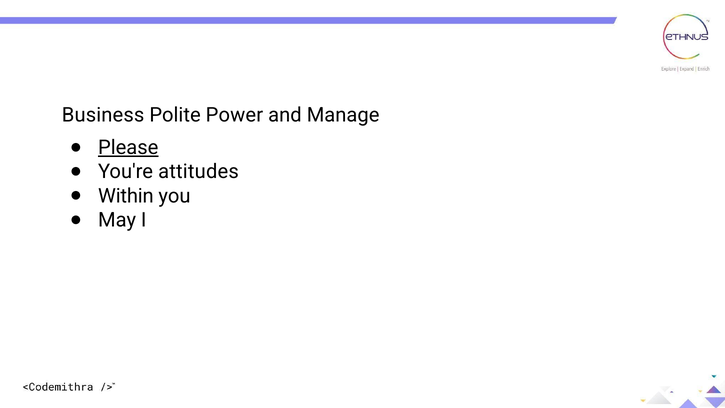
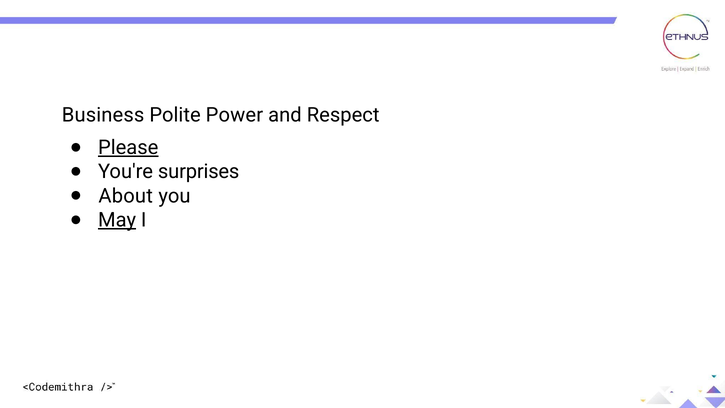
Manage: Manage -> Respect
attitudes: attitudes -> surprises
Within: Within -> About
May underline: none -> present
